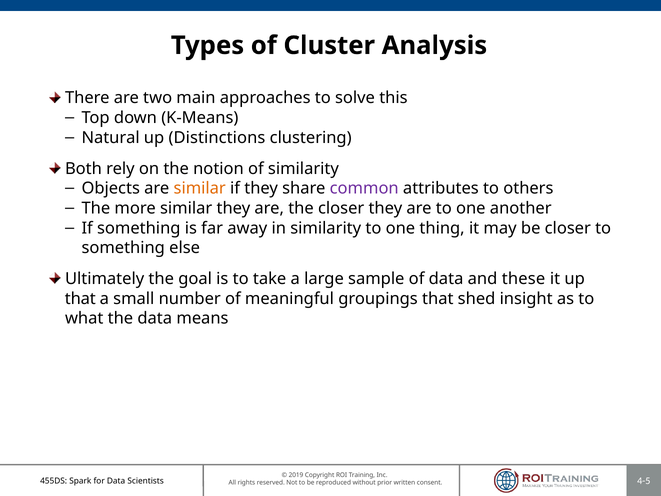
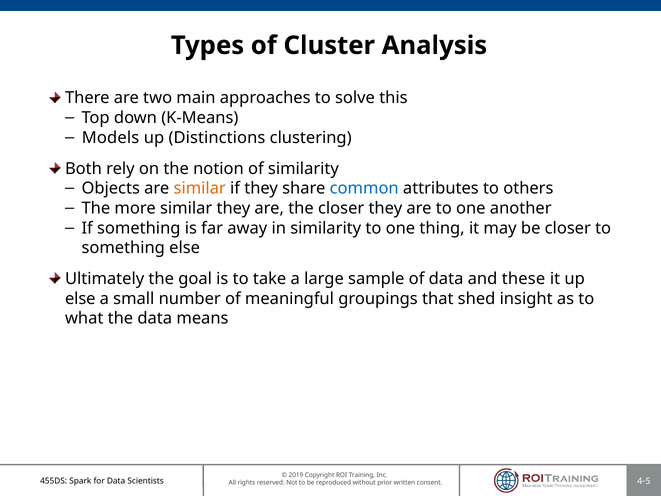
Natural: Natural -> Models
common colour: purple -> blue
that at (80, 298): that -> else
